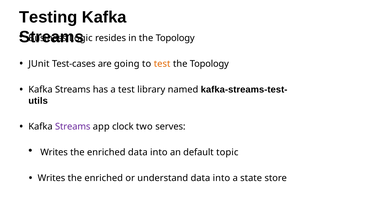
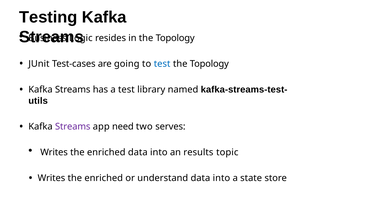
test at (162, 64) colour: orange -> blue
clock: clock -> need
default: default -> results
